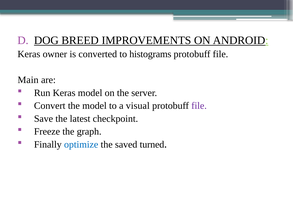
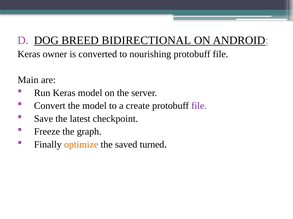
IMPROVEMENTS: IMPROVEMENTS -> BIDIRECTIONAL
histograms: histograms -> nourishing
visual: visual -> create
optimize colour: blue -> orange
